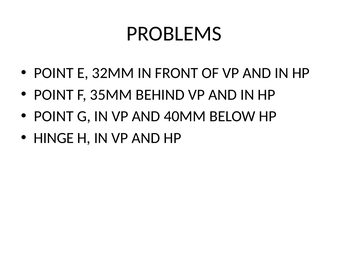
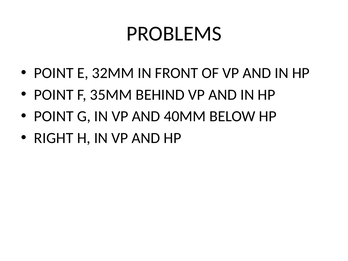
HINGE: HINGE -> RIGHT
